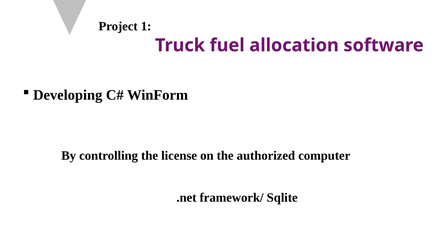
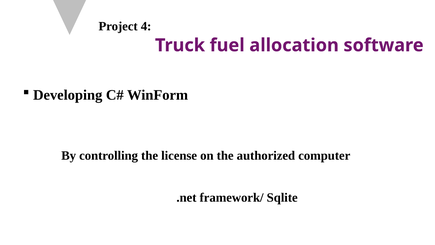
1: 1 -> 4
